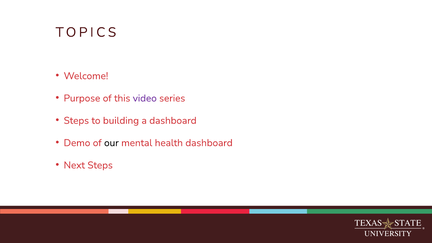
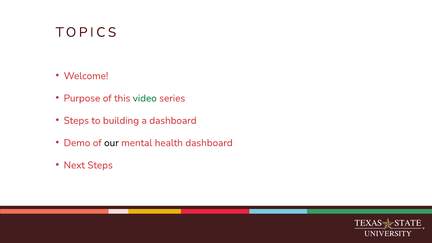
video colour: purple -> green
